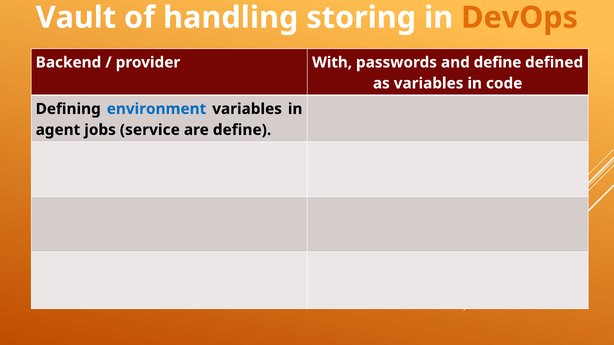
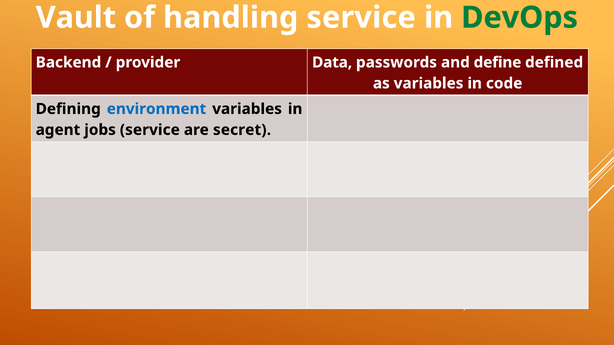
handling storing: storing -> service
DevOps colour: orange -> green
With: With -> Data
are define: define -> secret
